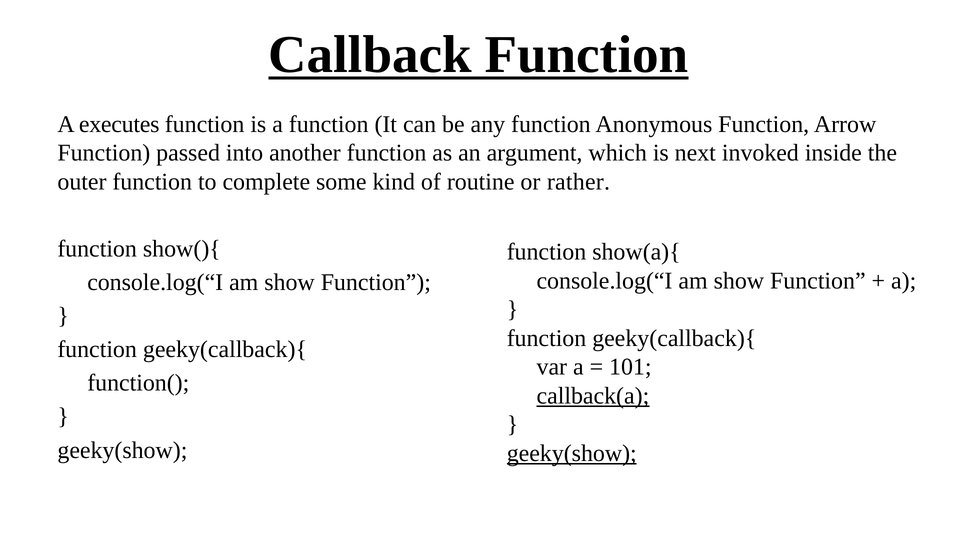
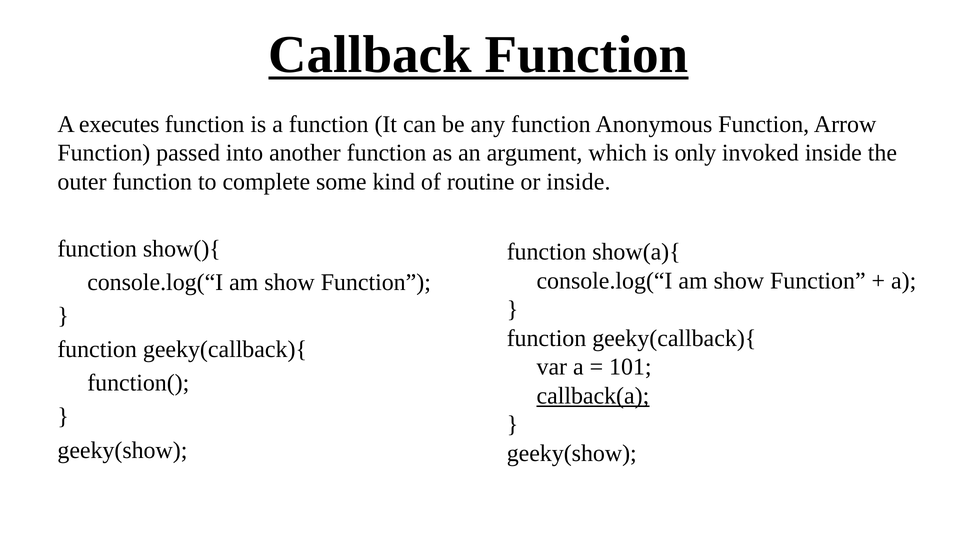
next: next -> only
or rather: rather -> inside
geeky(show at (572, 453) underline: present -> none
